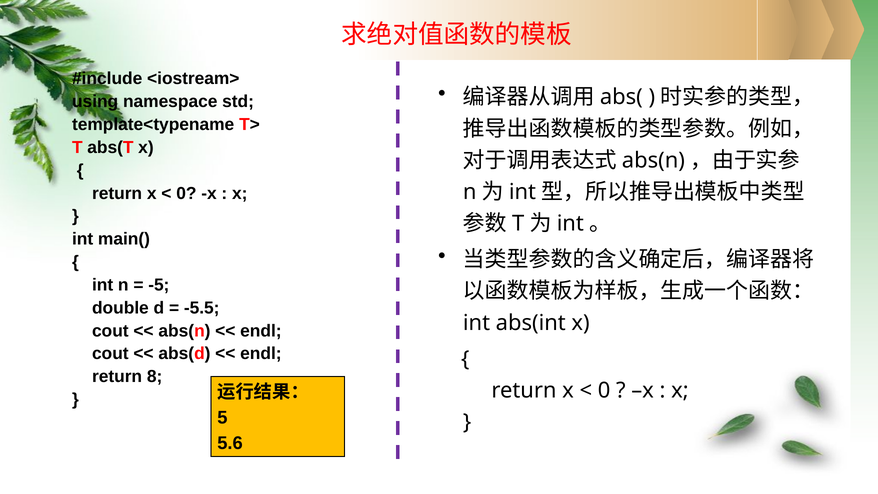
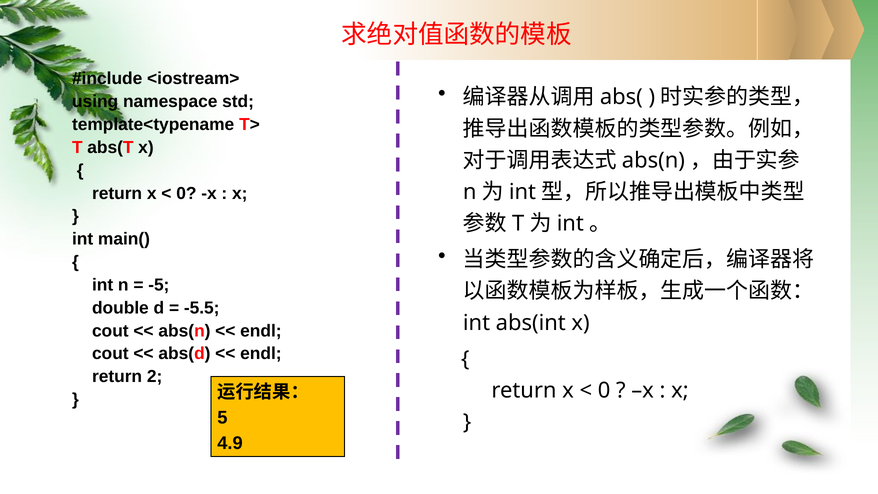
8: 8 -> 2
5.6: 5.6 -> 4.9
